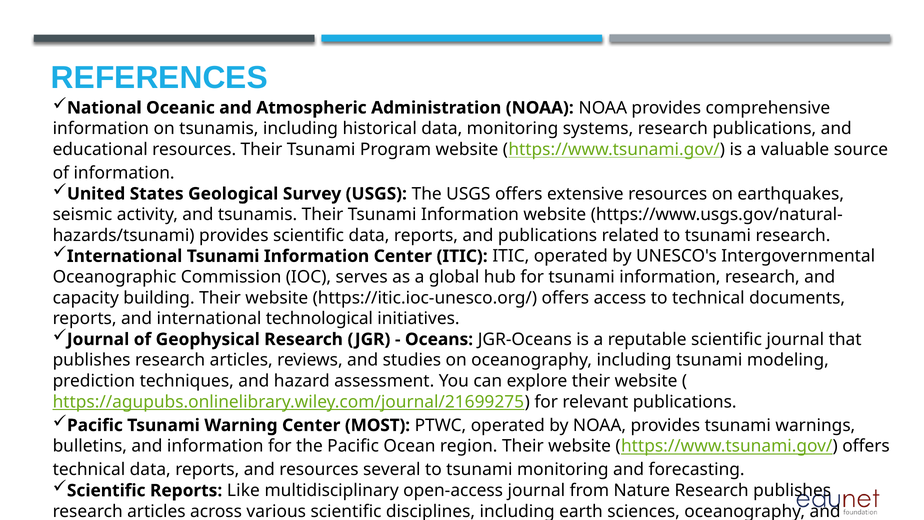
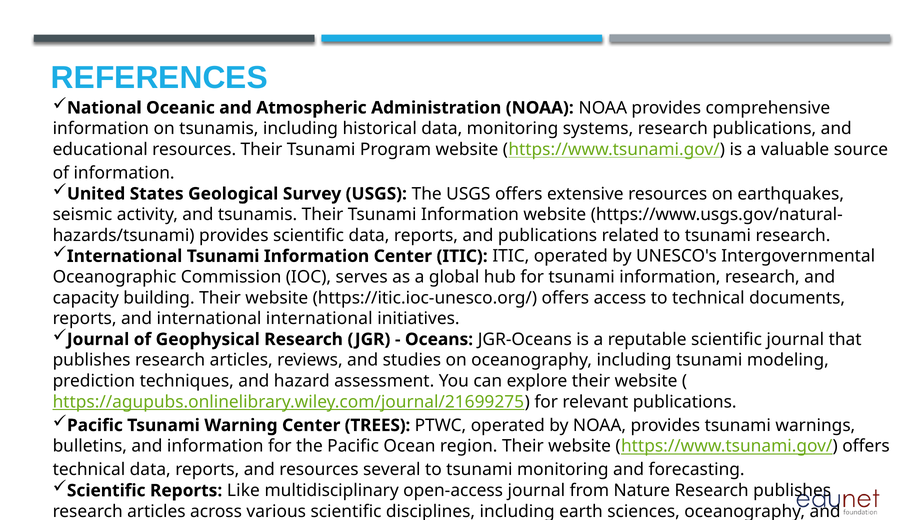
international technological: technological -> international
MOST: MOST -> TREES
